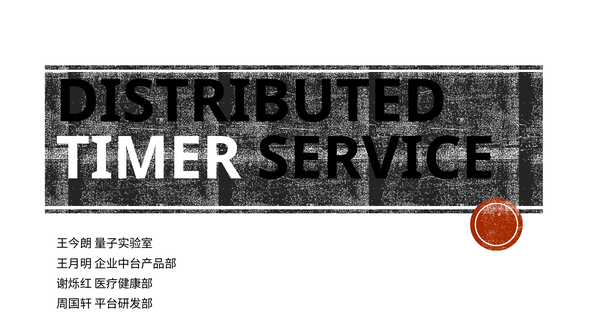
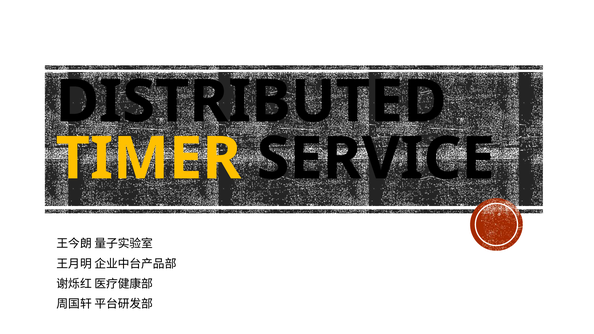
TIMER colour: white -> yellow
